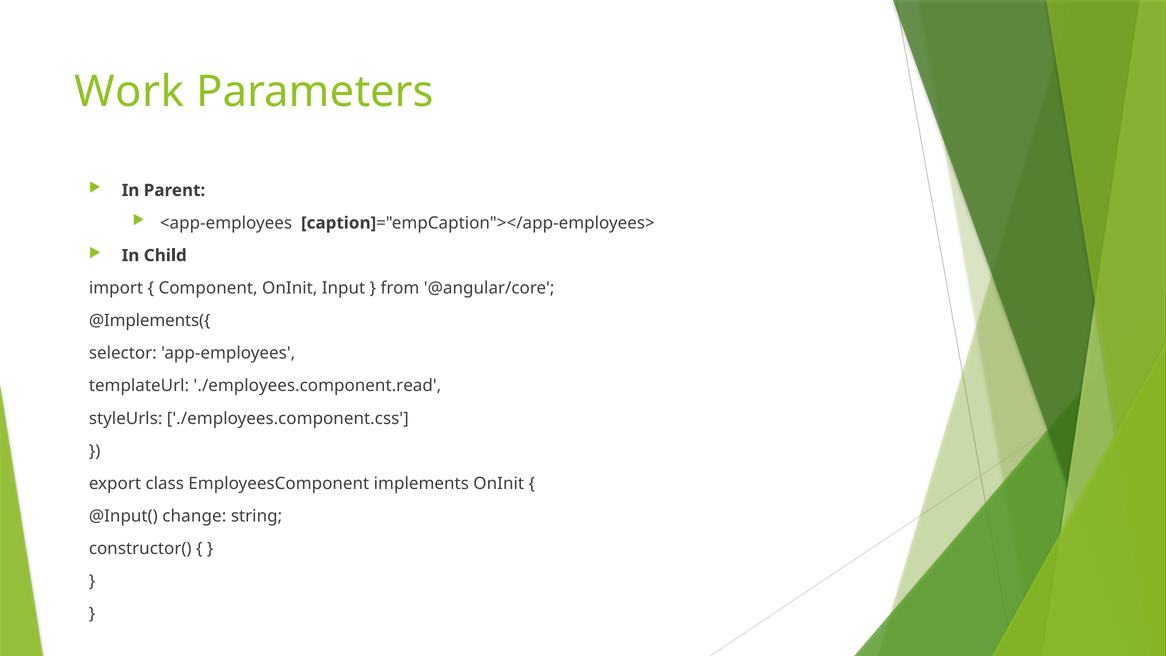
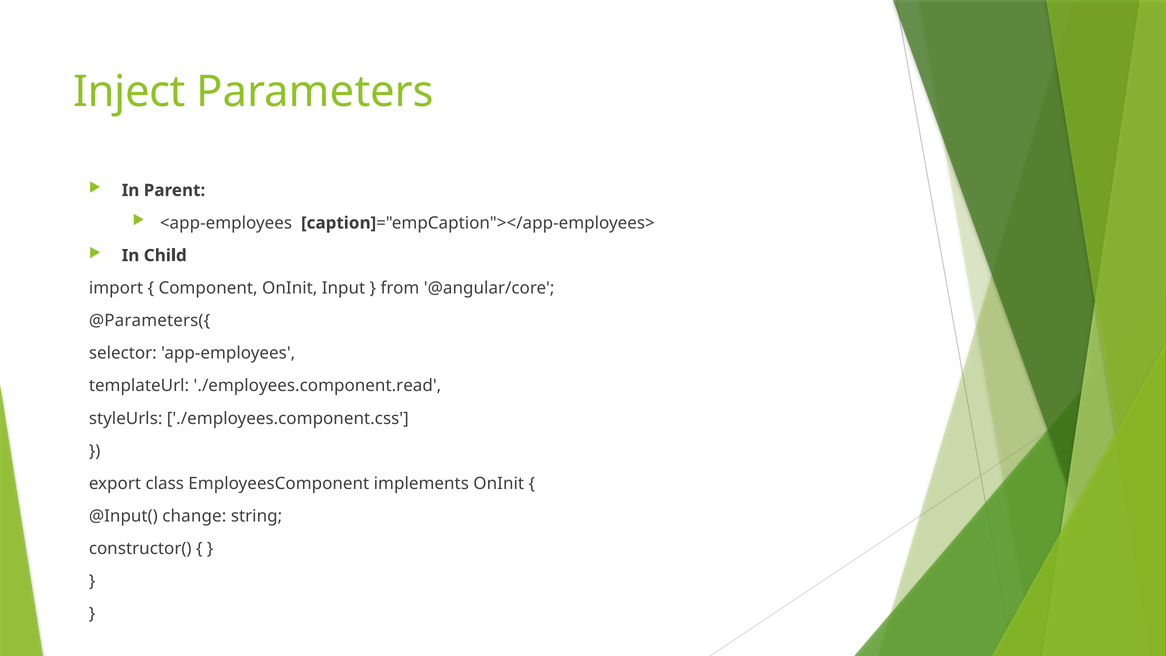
Work: Work -> Inject
@Implements({: @Implements({ -> @Parameters({
